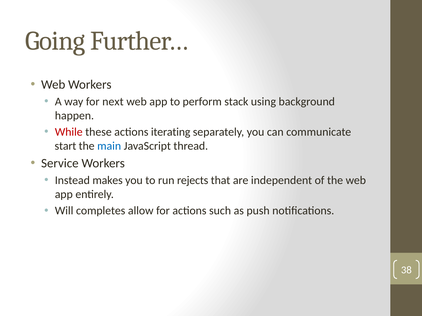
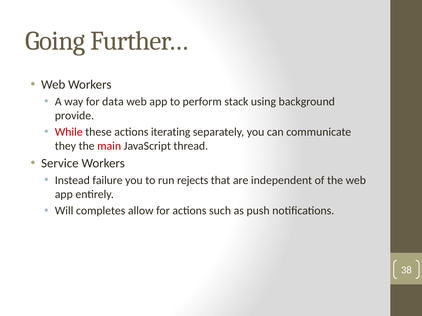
next: next -> data
happen: happen -> provide
start: start -> they
main colour: blue -> red
makes: makes -> failure
